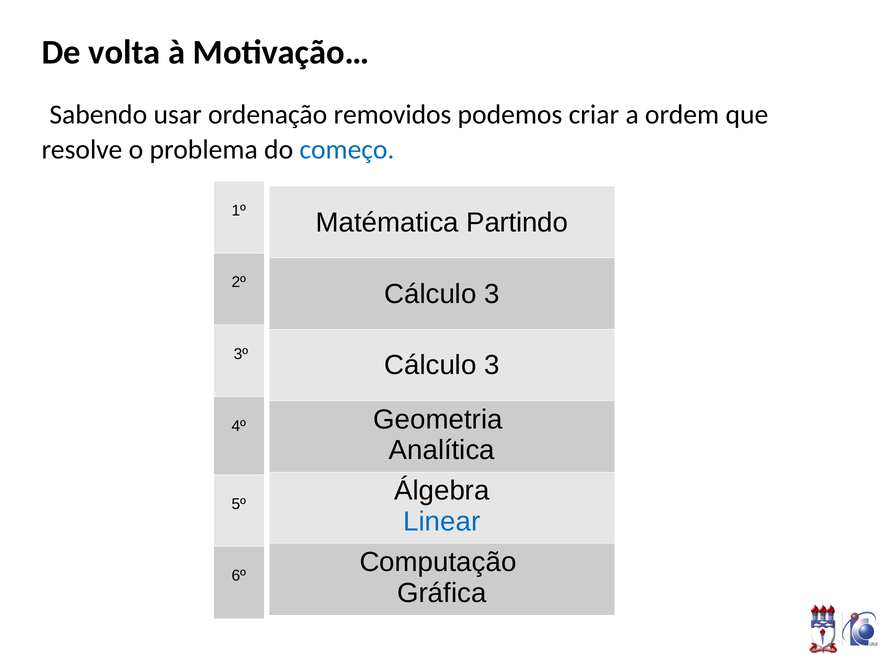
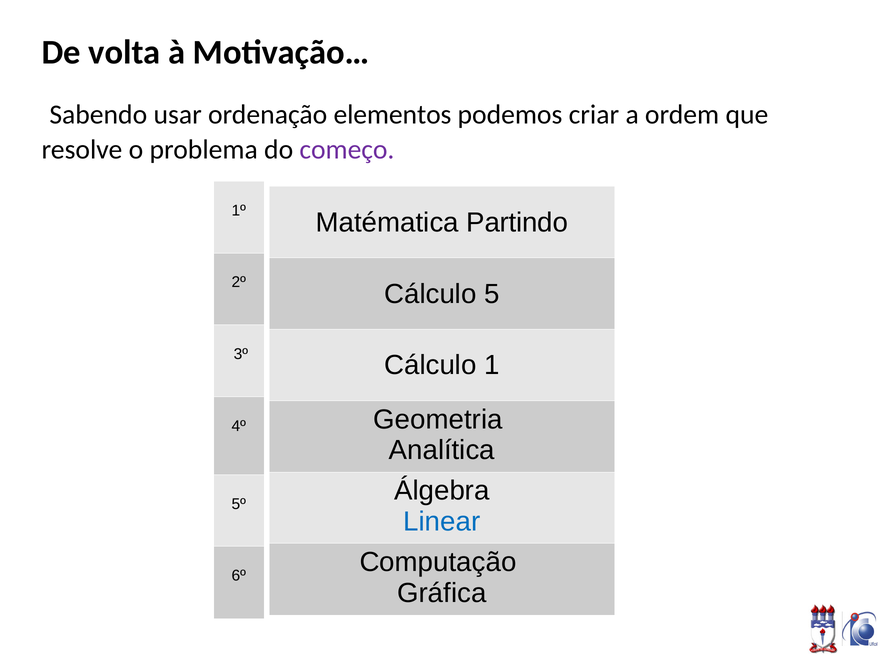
removidos: removidos -> elementos
começo colour: blue -> purple
3 at (492, 294): 3 -> 5
3 at (492, 366): 3 -> 1
